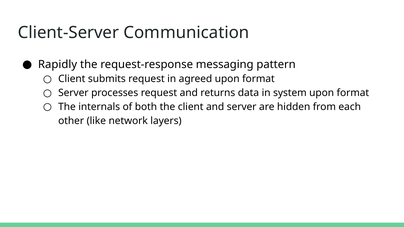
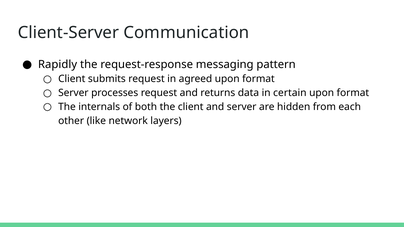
system: system -> certain
